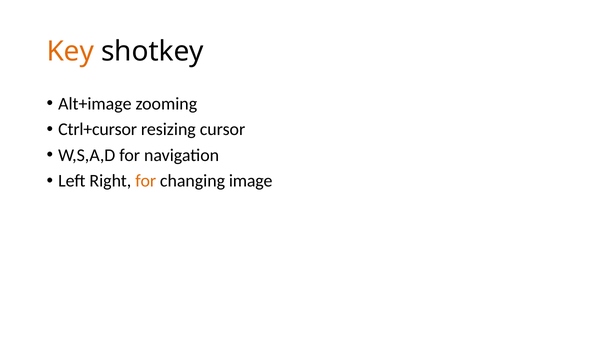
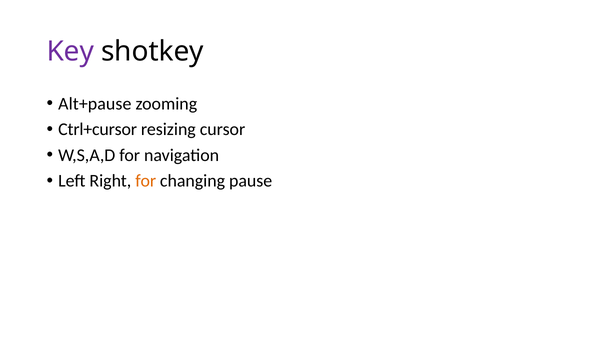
Key colour: orange -> purple
Alt+image: Alt+image -> Alt+pause
image: image -> pause
